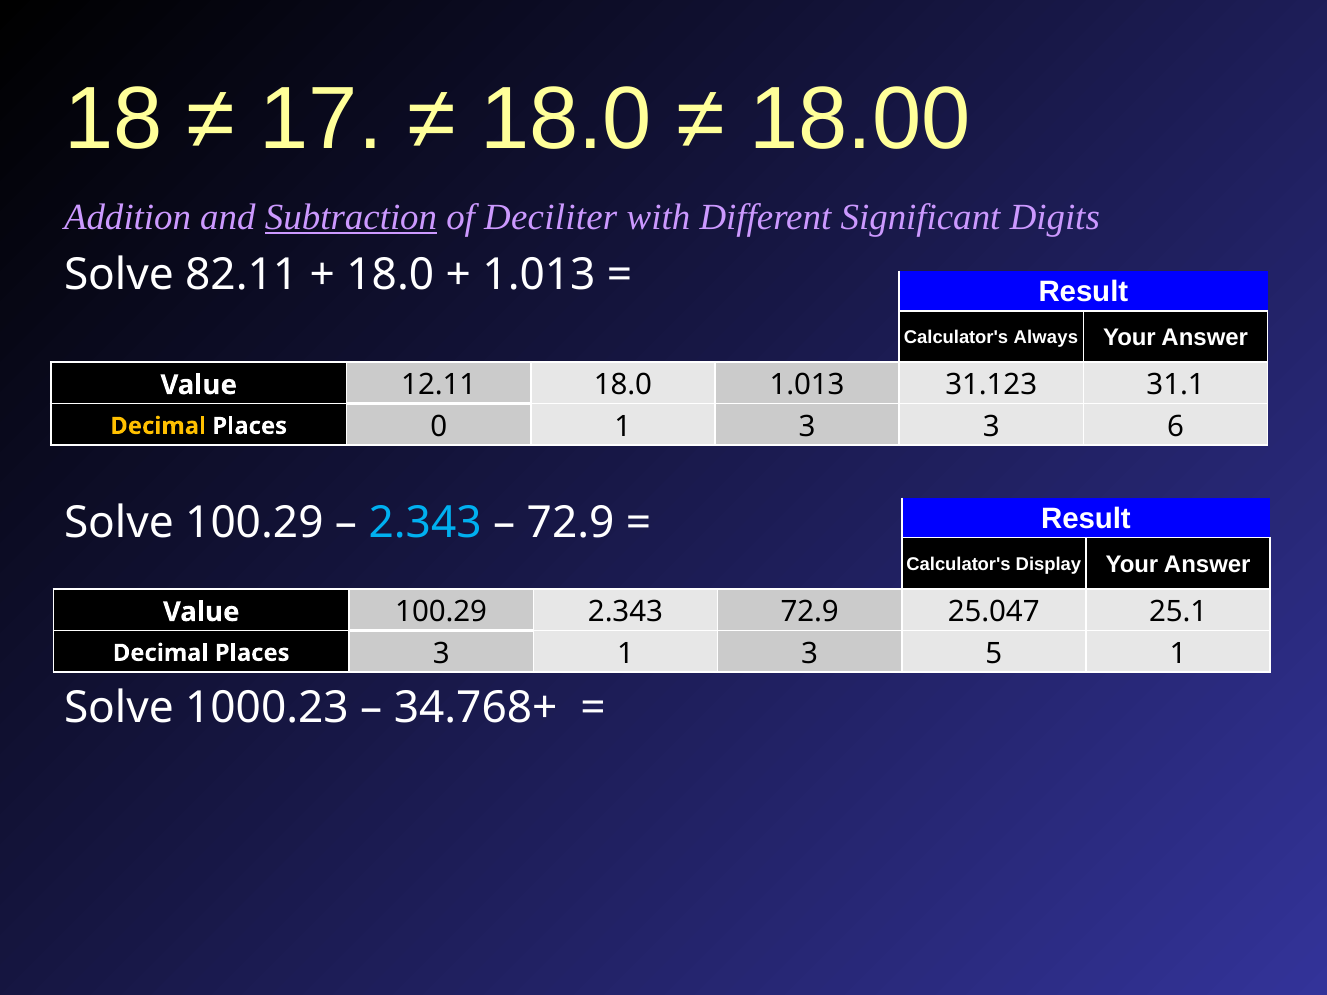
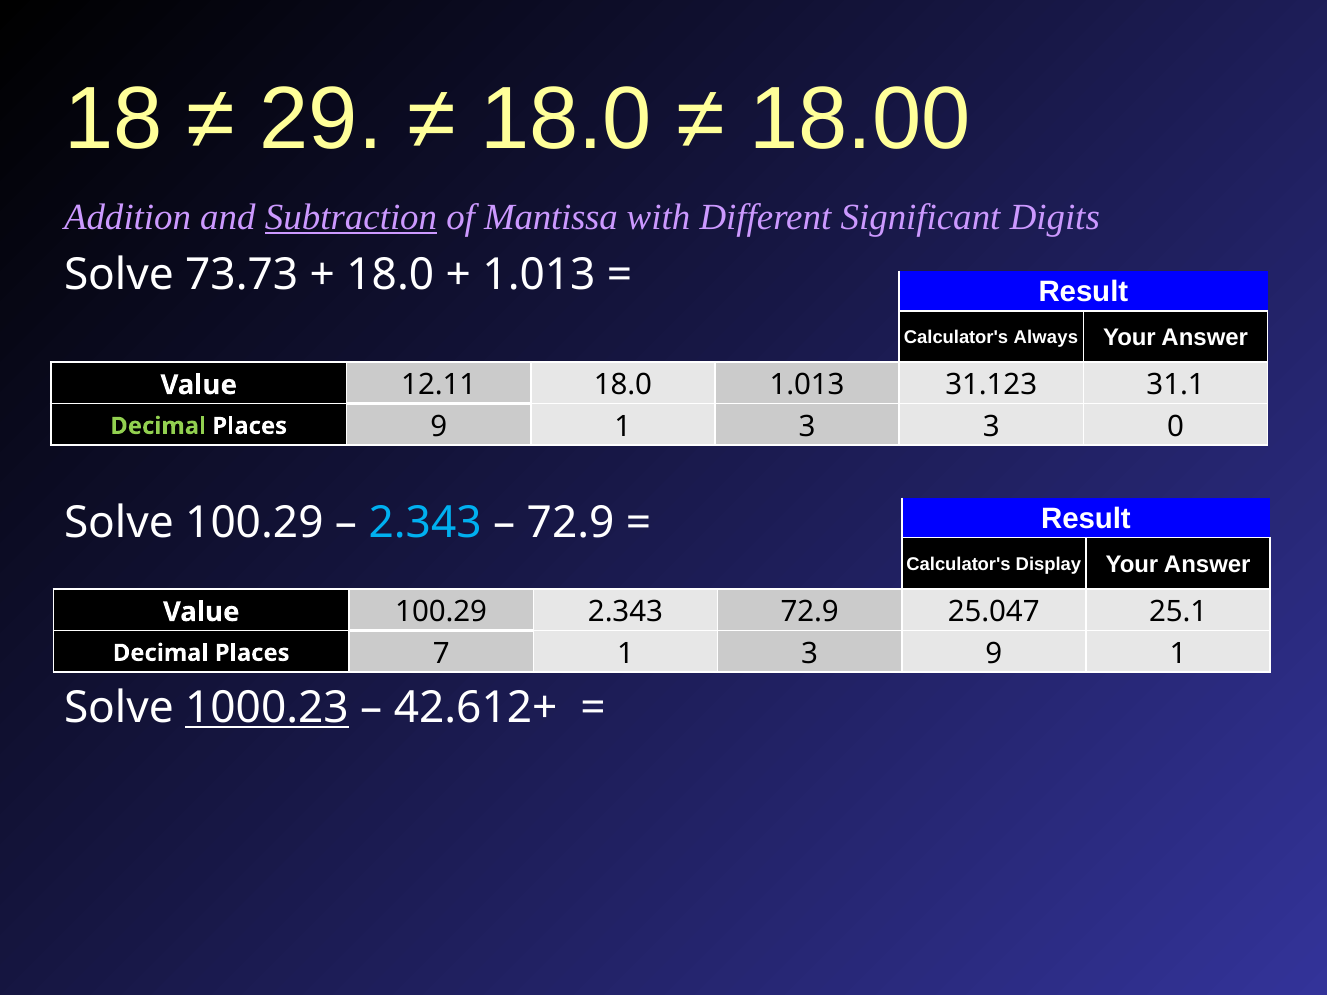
17: 17 -> 29
Deciliter: Deciliter -> Mantissa
82.11: 82.11 -> 73.73
Decimal at (158, 426) colour: yellow -> light green
Places 0: 0 -> 9
6: 6 -> 0
Places 3: 3 -> 7
3 5: 5 -> 9
1000.23 underline: none -> present
34.768+: 34.768+ -> 42.612+
